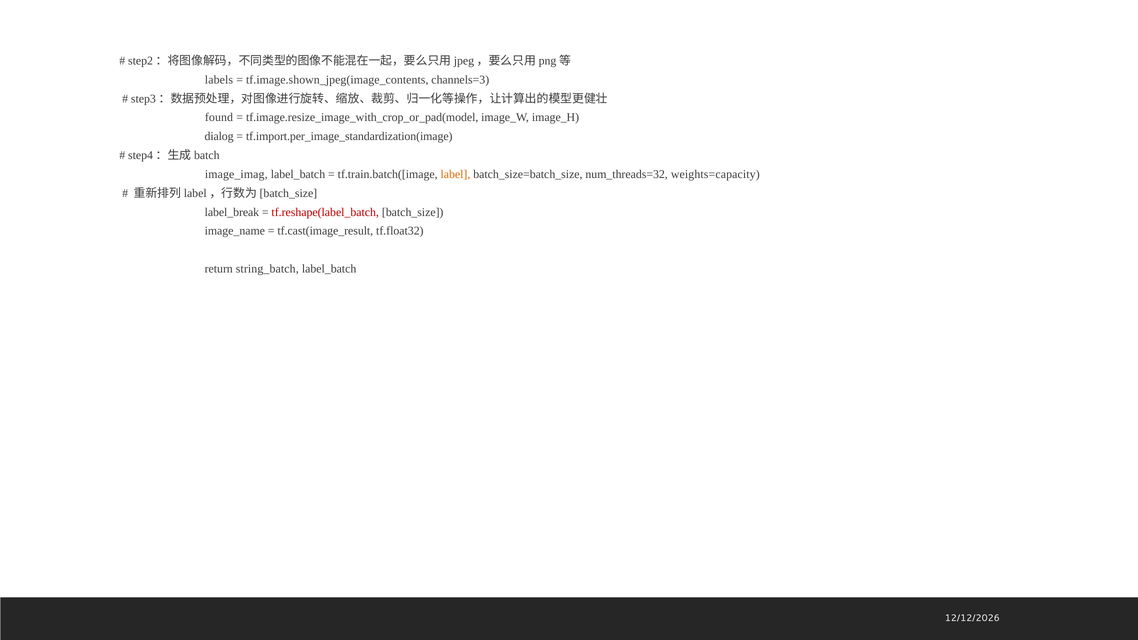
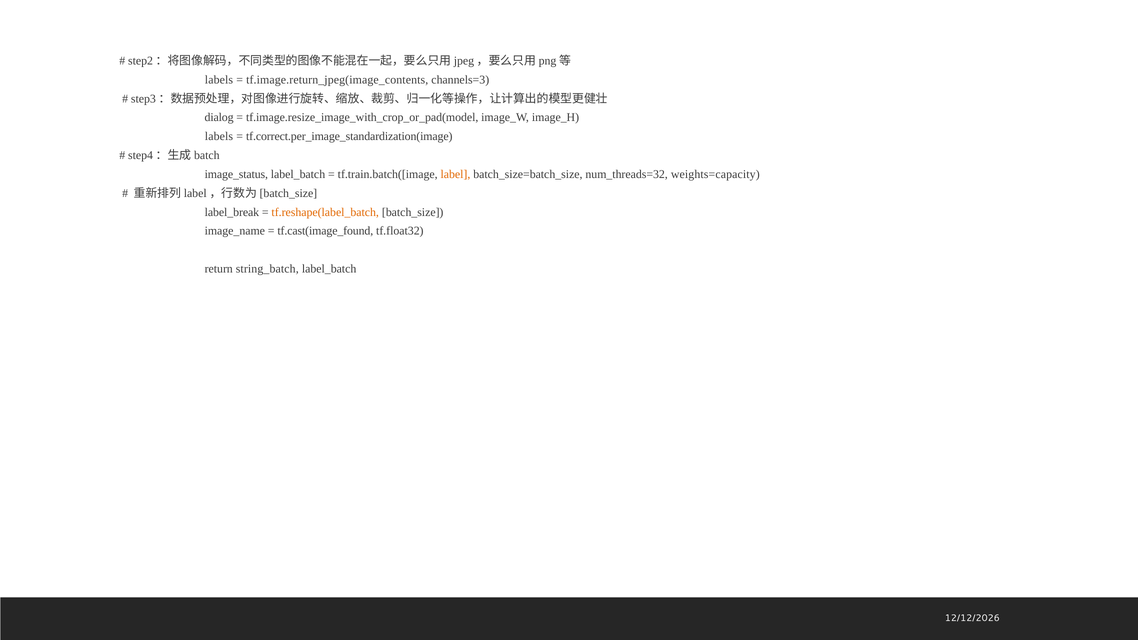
tf.image.shown_jpeg(image_contents: tf.image.shown_jpeg(image_contents -> tf.image.return_jpeg(image_contents
found: found -> dialog
dialog at (219, 136): dialog -> labels
tf.import.per_image_standardization(image: tf.import.per_image_standardization(image -> tf.correct.per_image_standardization(image
image_imag: image_imag -> image_status
tf.reshape(label_batch colour: red -> orange
tf.cast(image_result: tf.cast(image_result -> tf.cast(image_found
